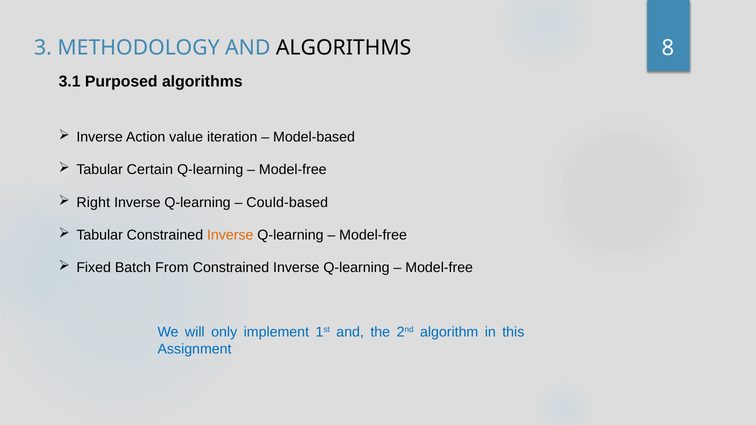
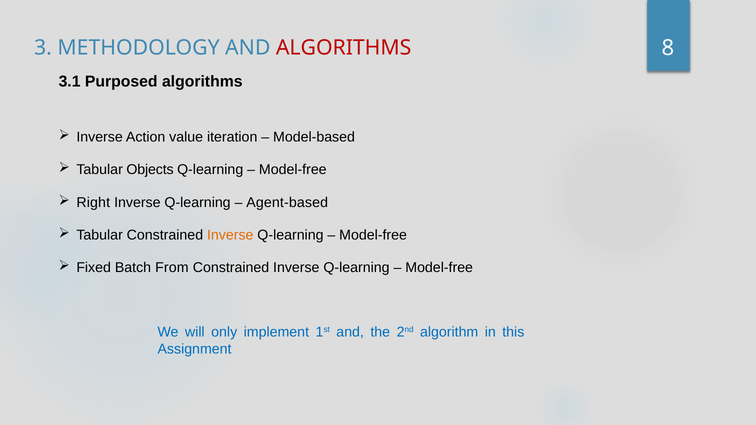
ALGORITHMS at (344, 48) colour: black -> red
Certain: Certain -> Objects
Could-based: Could-based -> Agent-based
